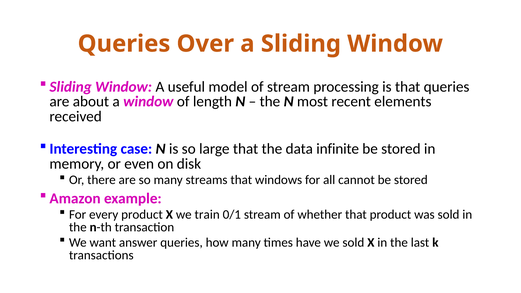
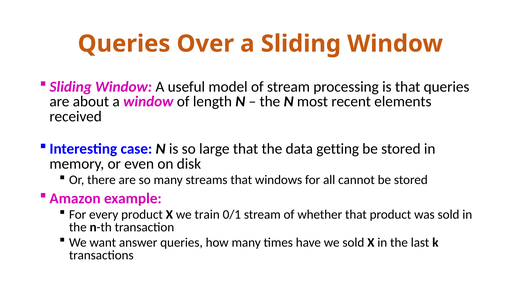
infinite: infinite -> getting
